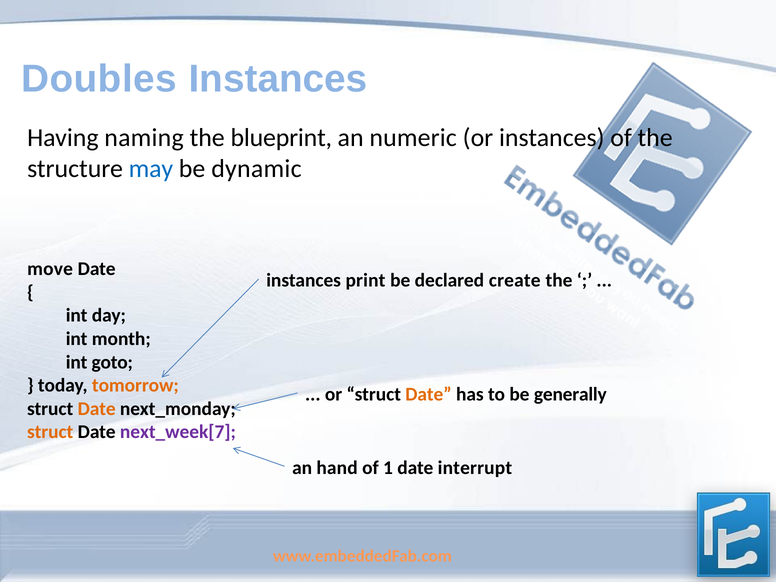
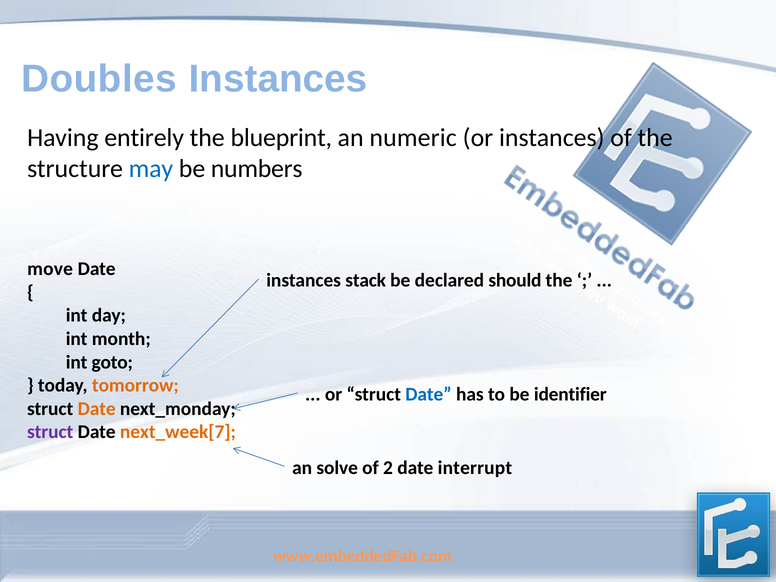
naming: naming -> entirely
dynamic: dynamic -> numbers
print: print -> stack
create: create -> should
Date at (428, 394) colour: orange -> blue
generally: generally -> identifier
struct at (50, 432) colour: orange -> purple
next_week[7 colour: purple -> orange
hand: hand -> solve
1: 1 -> 2
